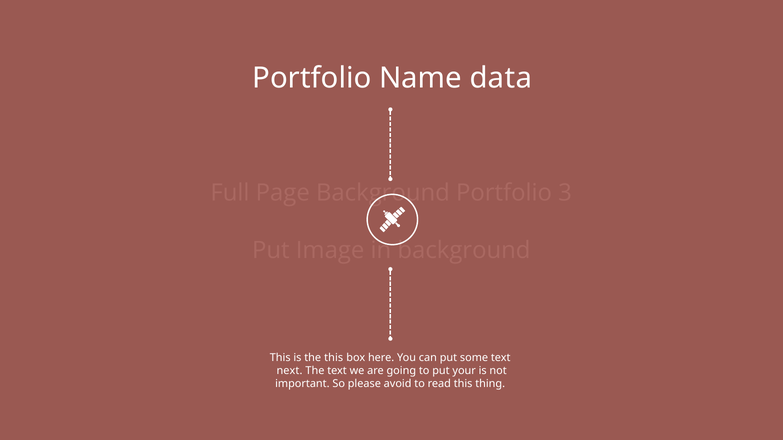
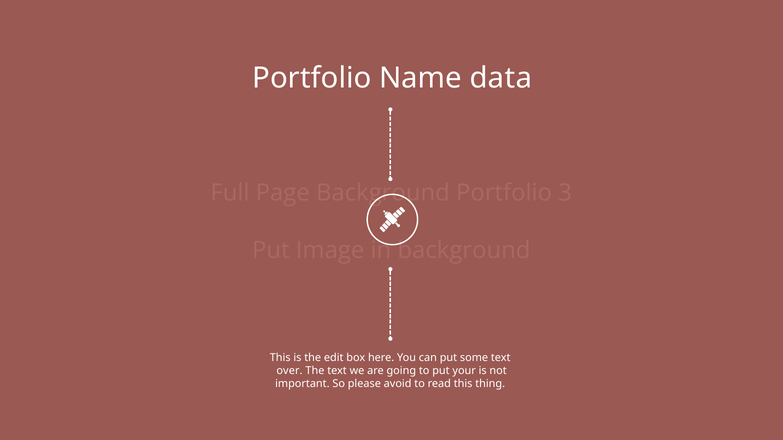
the this: this -> edit
next: next -> over
